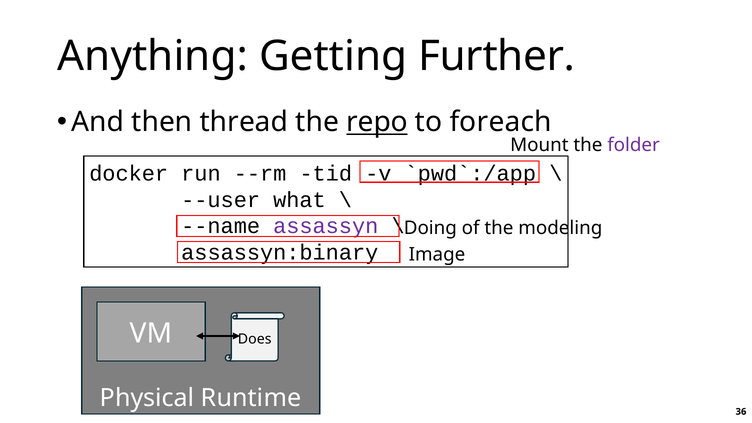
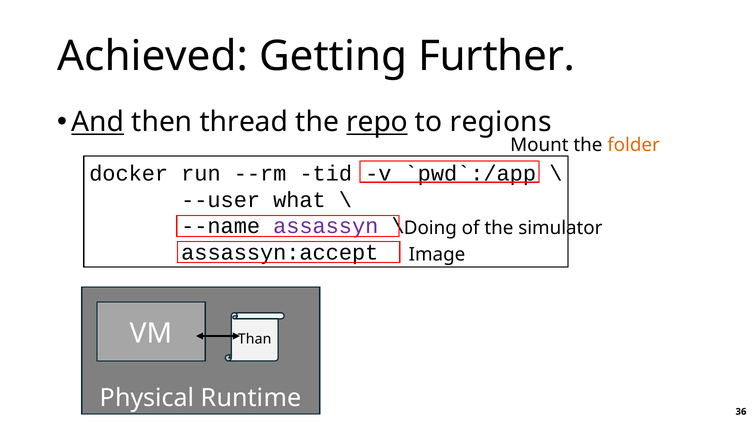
Anything: Anything -> Achieved
And underline: none -> present
foreach: foreach -> regions
folder colour: purple -> orange
modeling: modeling -> simulator
assassyn:binary: assassyn:binary -> assassyn:accept
Does: Does -> Than
